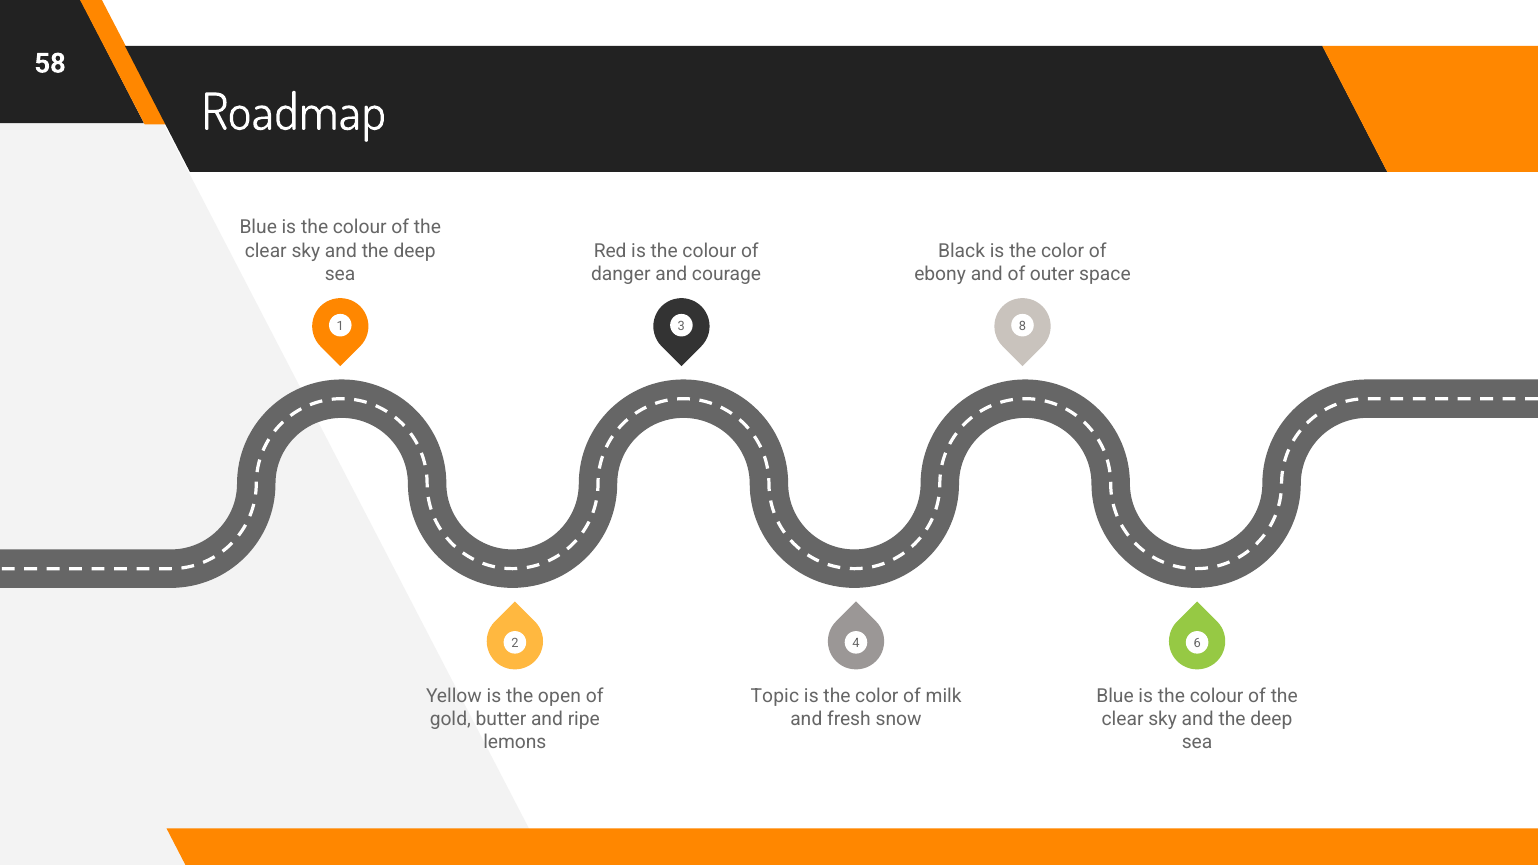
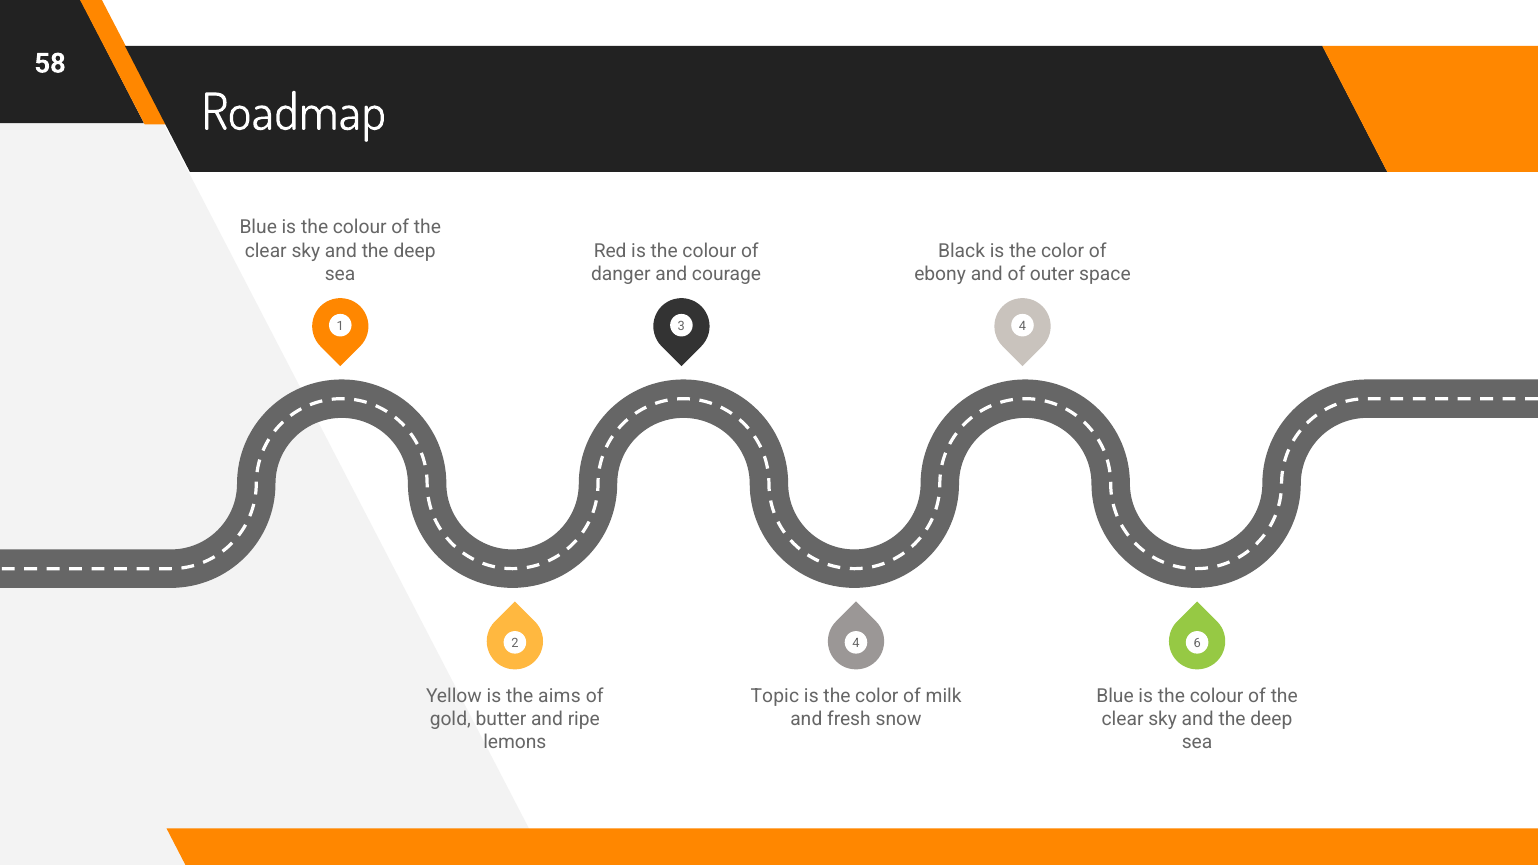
3 8: 8 -> 4
open: open -> aims
